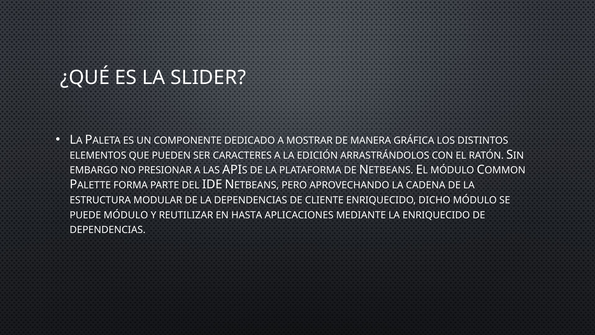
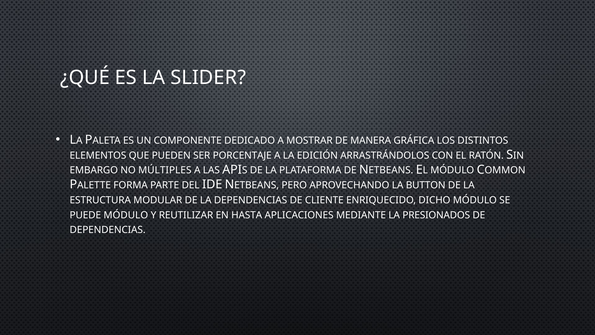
CARACTERES: CARACTERES -> PORCENTAJE
PRESIONAR: PRESIONAR -> MÚLTIPLES
CADENA: CADENA -> BUTTON
LA ENRIQUECIDO: ENRIQUECIDO -> PRESIONADOS
